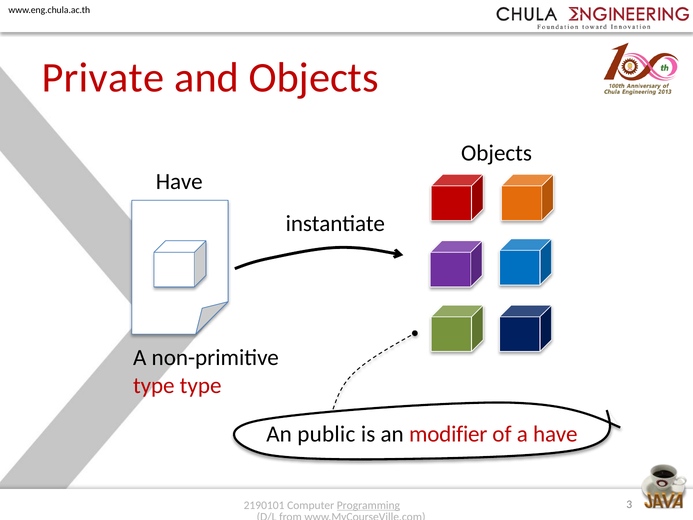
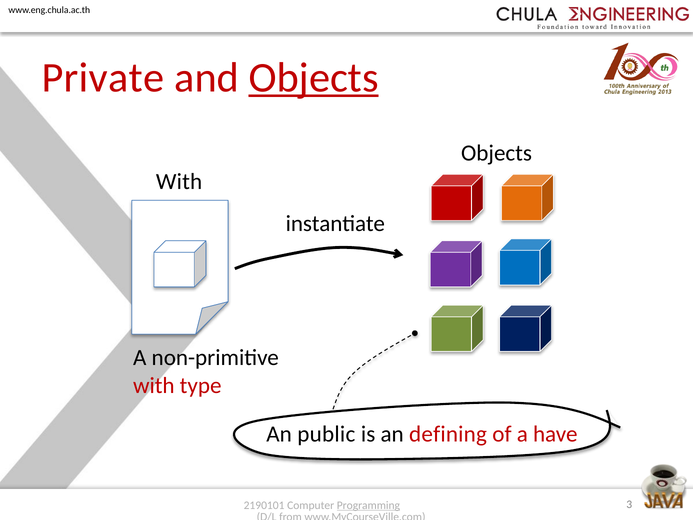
Objects at (314, 78) underline: none -> present
Have at (179, 181): Have -> With
type at (154, 385): type -> with
modifier: modifier -> defining
